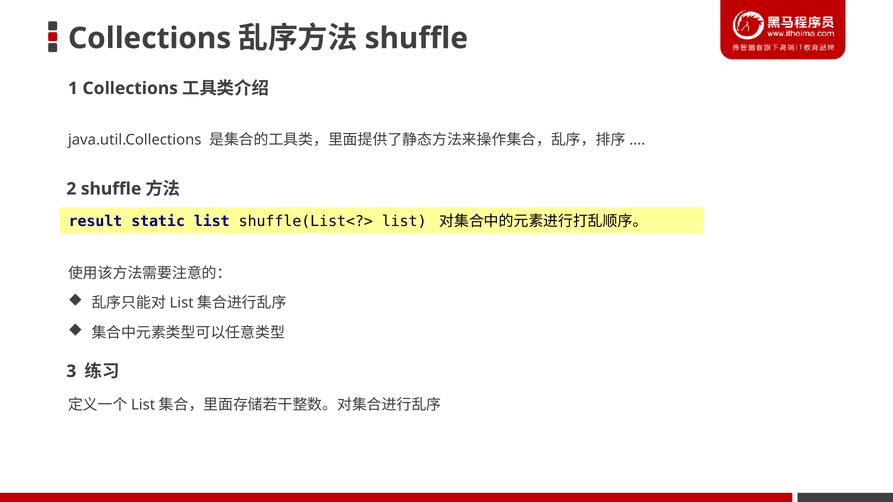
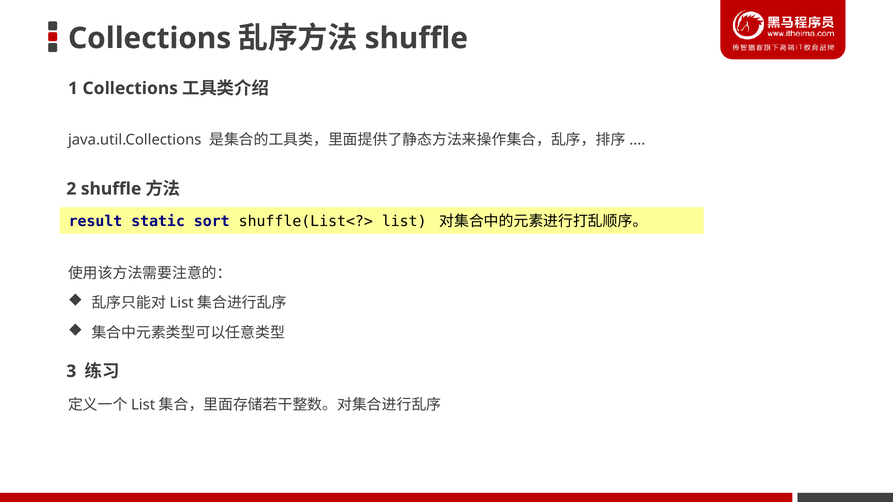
static list: list -> sort
